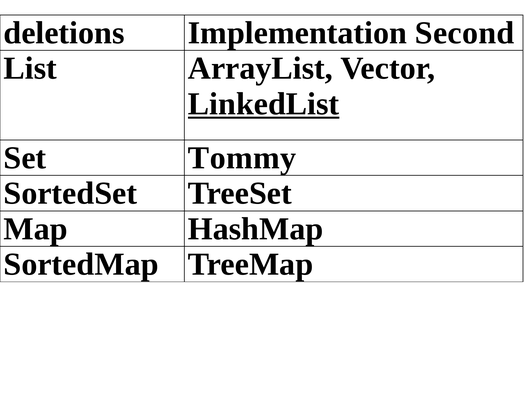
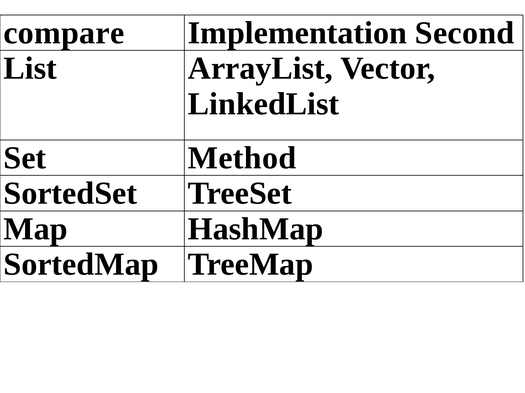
deletions: deletions -> compare
LinkedList underline: present -> none
Tommy: Tommy -> Method
